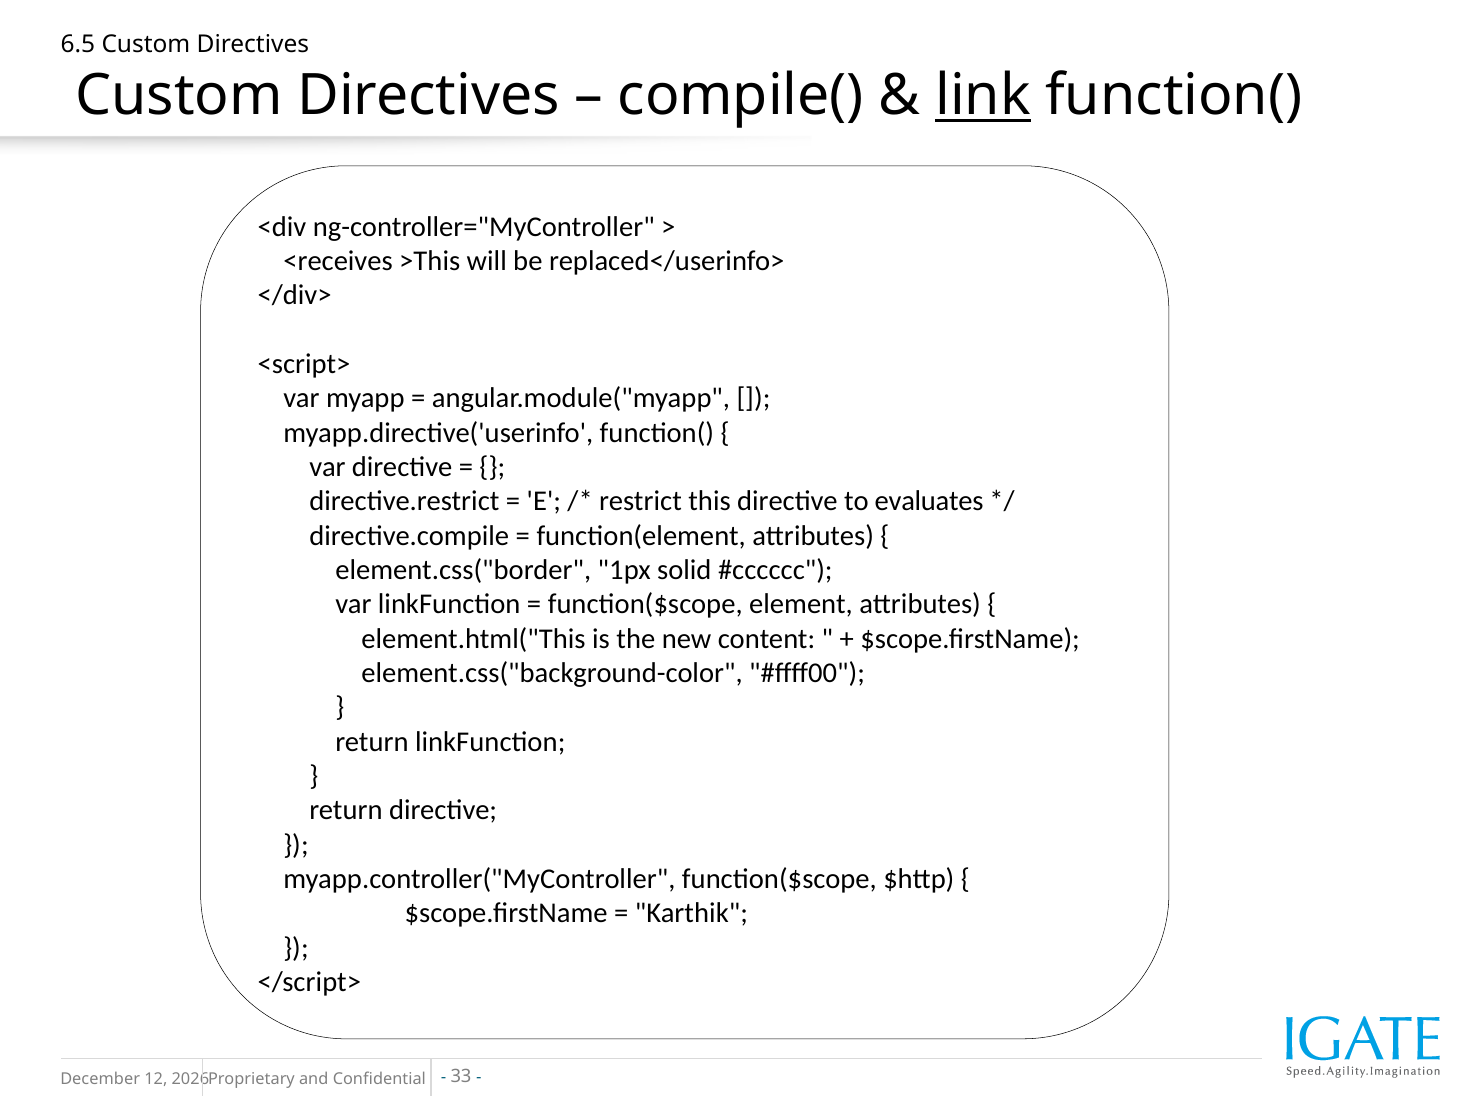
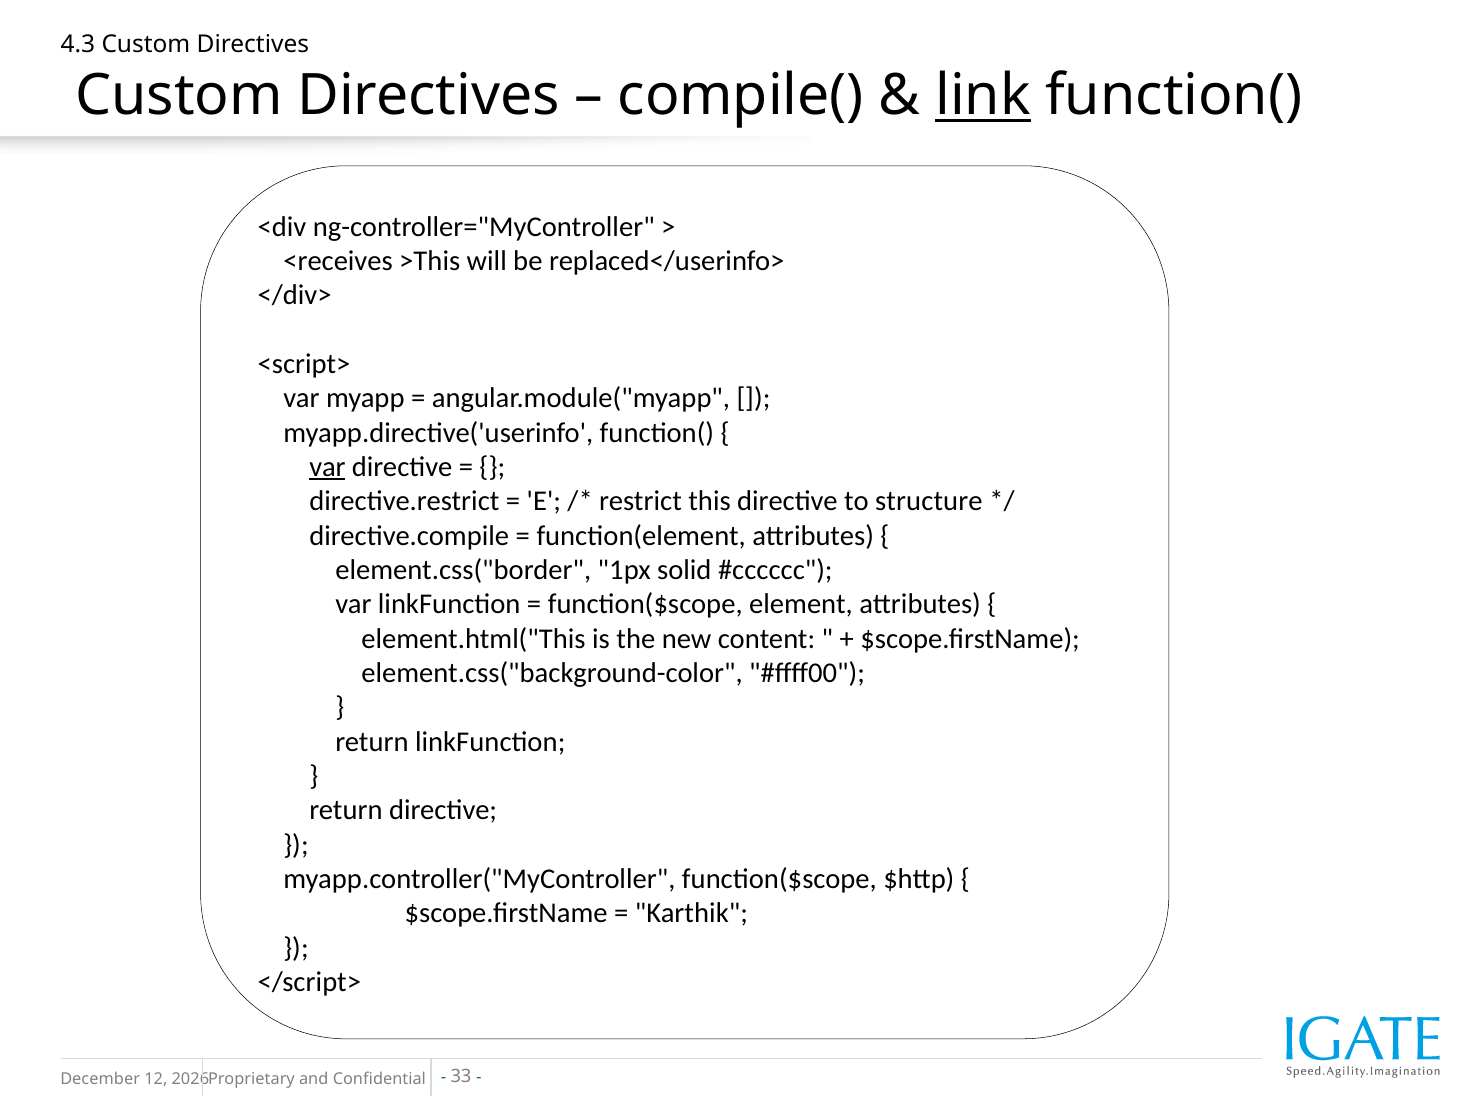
6.5: 6.5 -> 4.3
var at (327, 467) underline: none -> present
evaluates: evaluates -> structure
